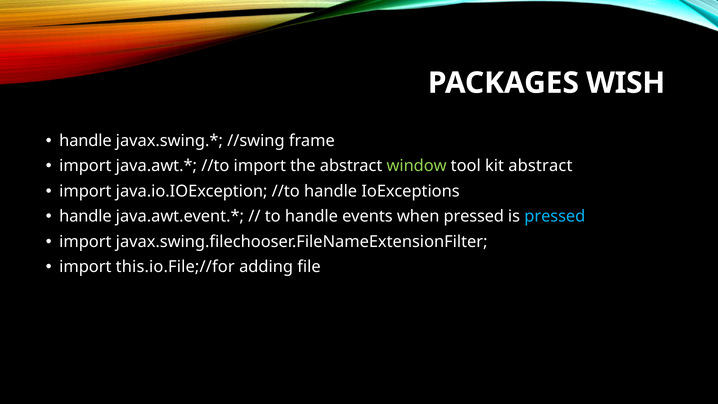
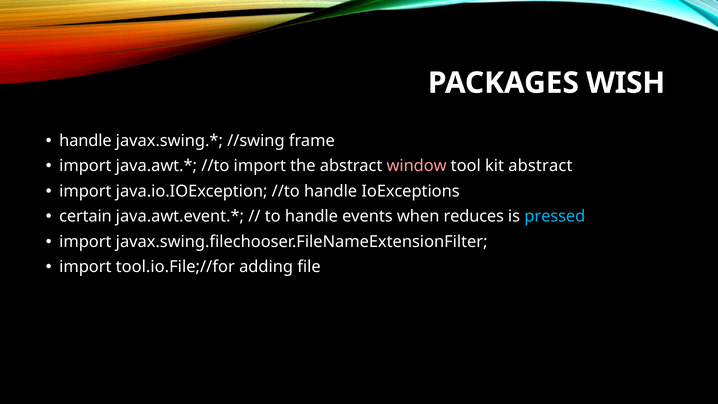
window colour: light green -> pink
handle at (85, 216): handle -> certain
when pressed: pressed -> reduces
this.io.File;//for: this.io.File;//for -> tool.io.File;//for
